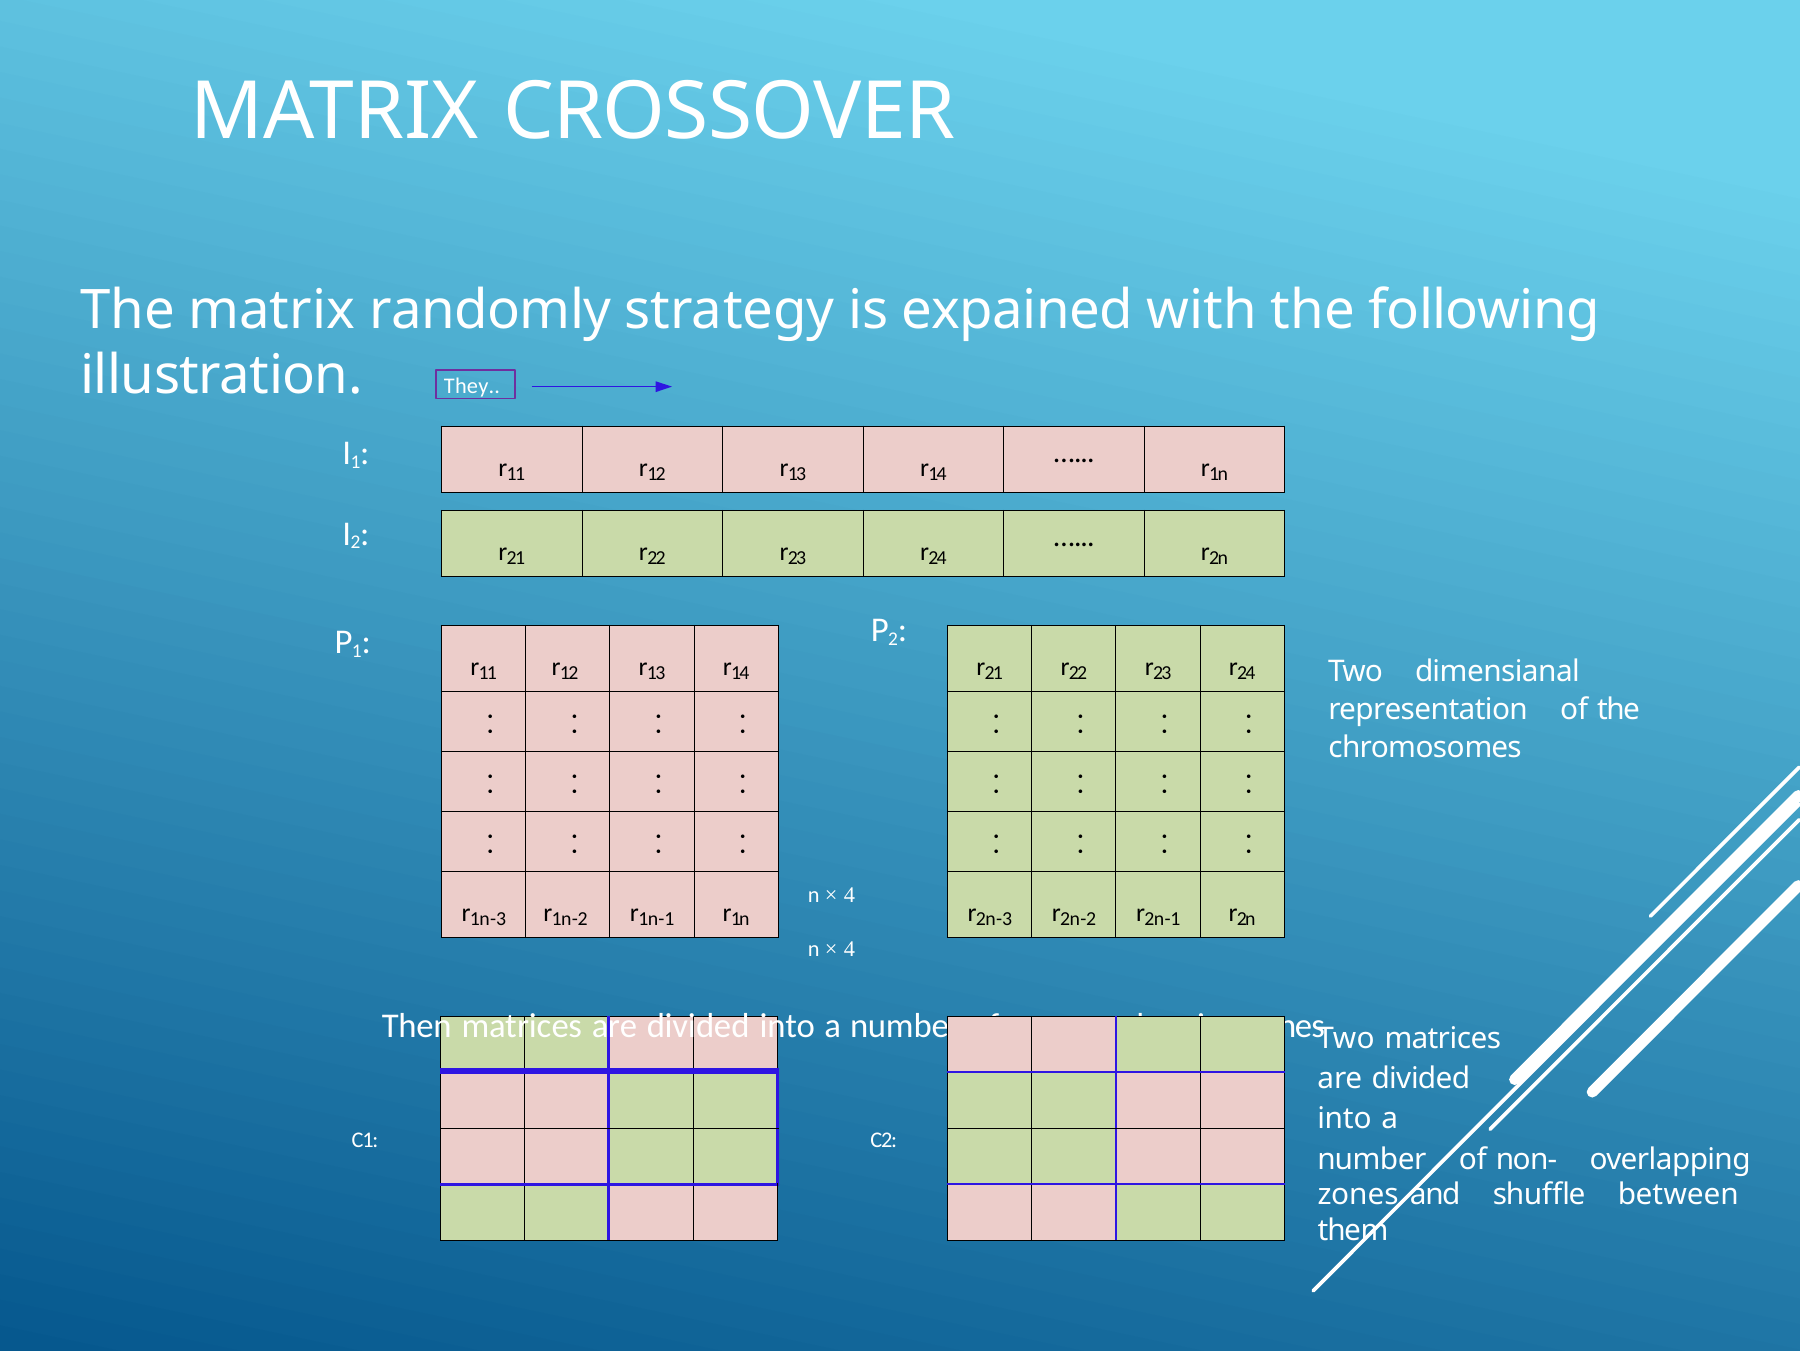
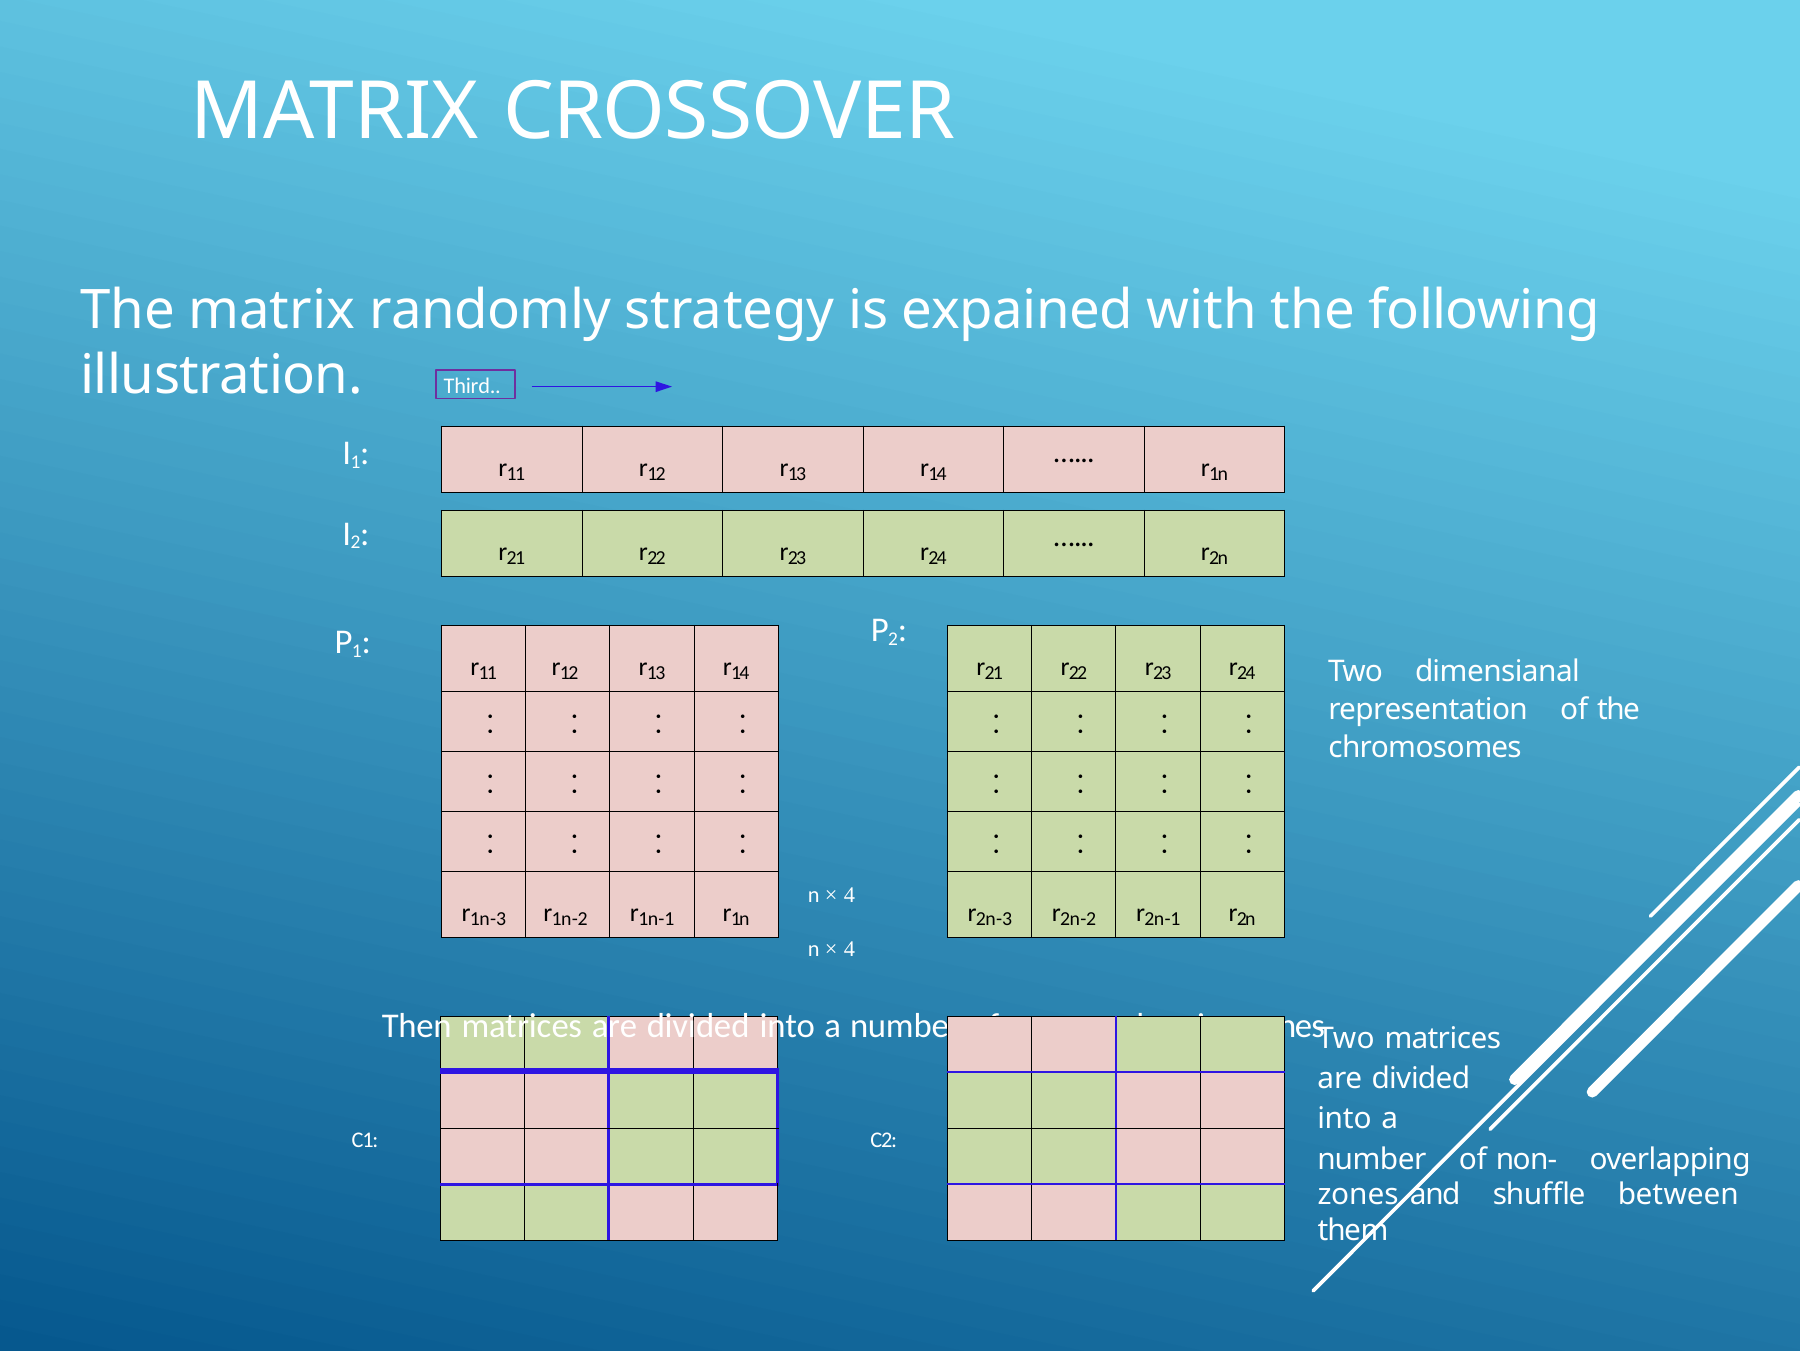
They: They -> Third
